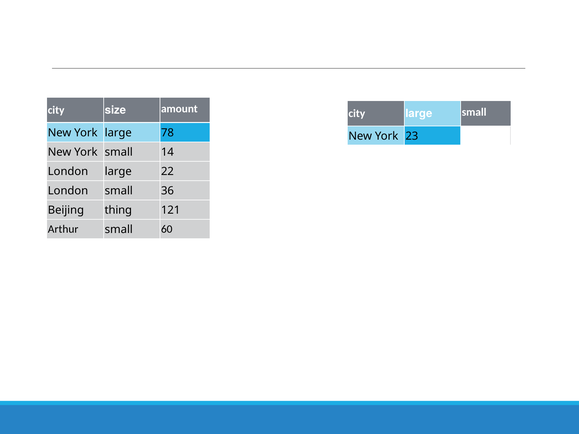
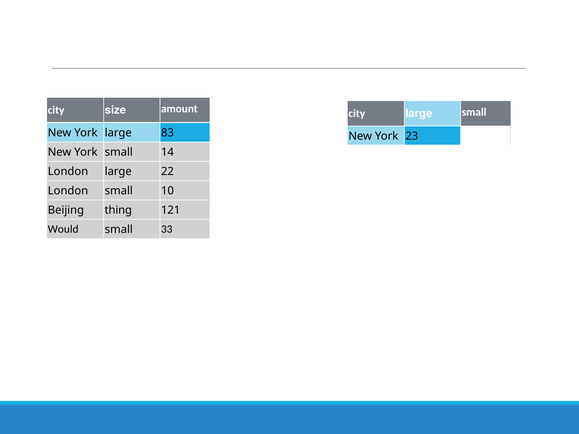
78: 78 -> 83
36: 36 -> 10
Arthur: Arthur -> Would
60: 60 -> 33
